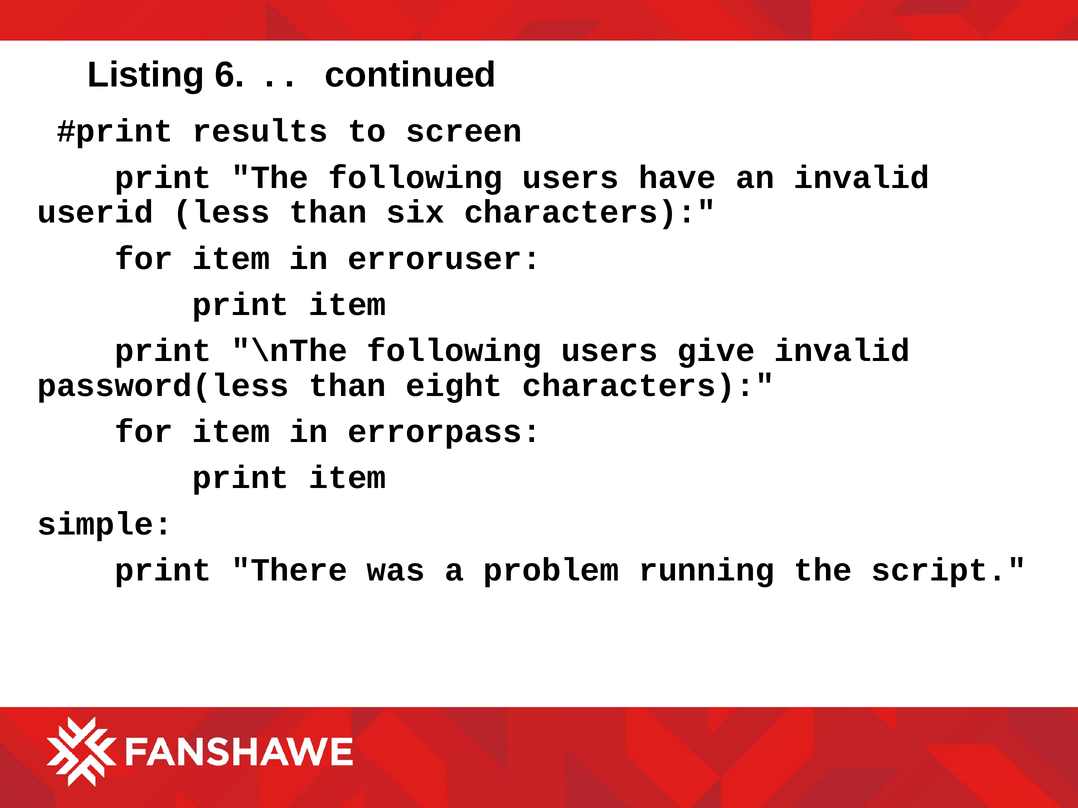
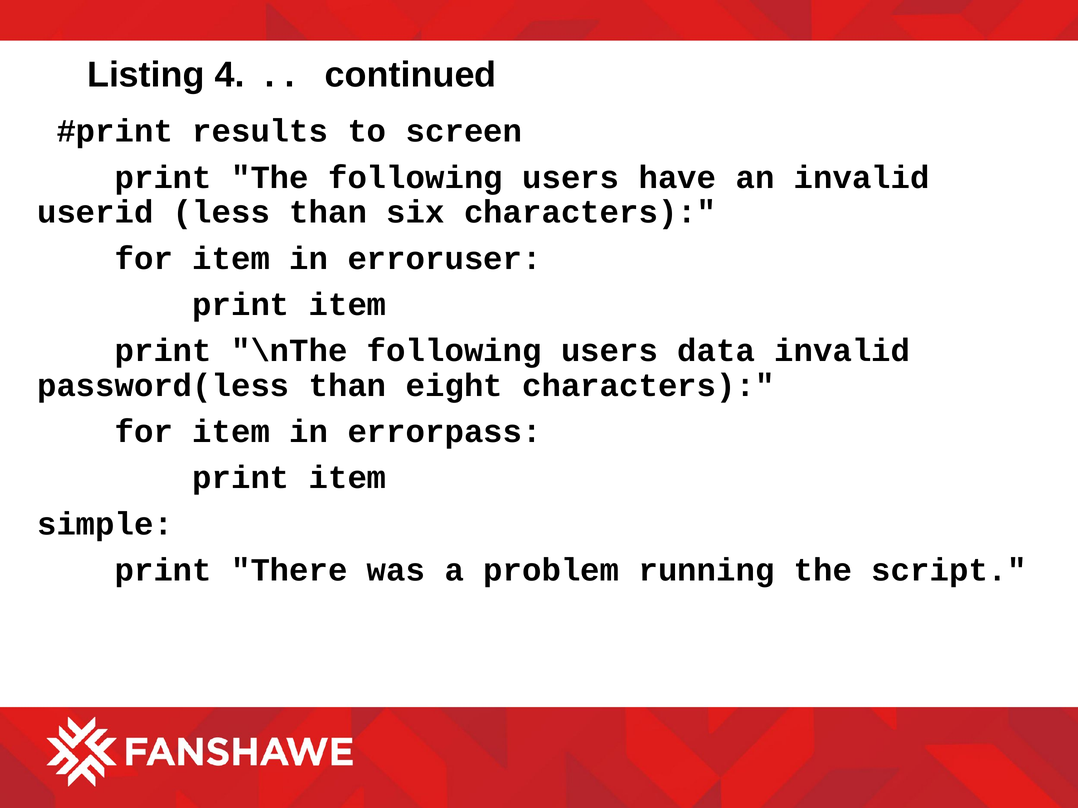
6: 6 -> 4
give: give -> data
